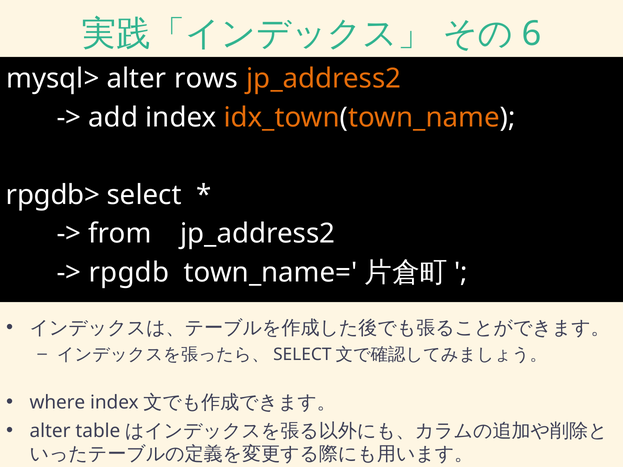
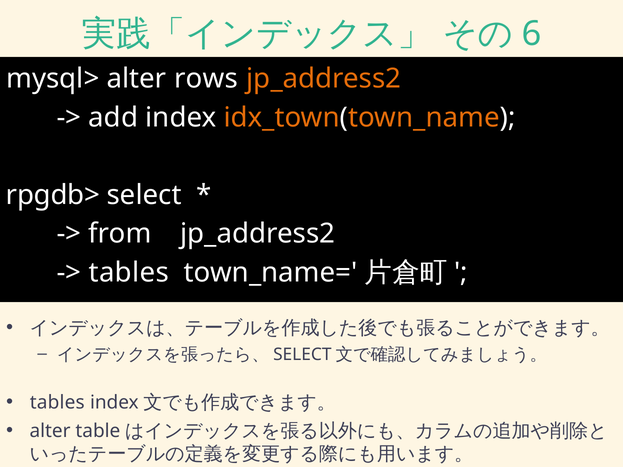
rpgdb at (129, 273): rpgdb -> tables
where at (57, 403): where -> tables
